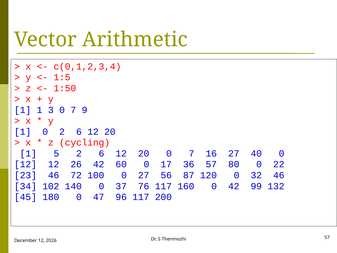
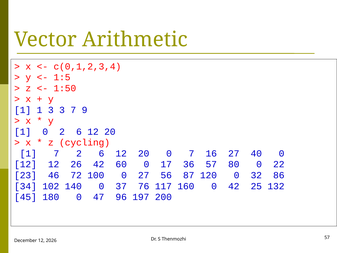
3 0: 0 -> 3
1 5: 5 -> 7
32 46: 46 -> 86
99: 99 -> 25
96 117: 117 -> 197
